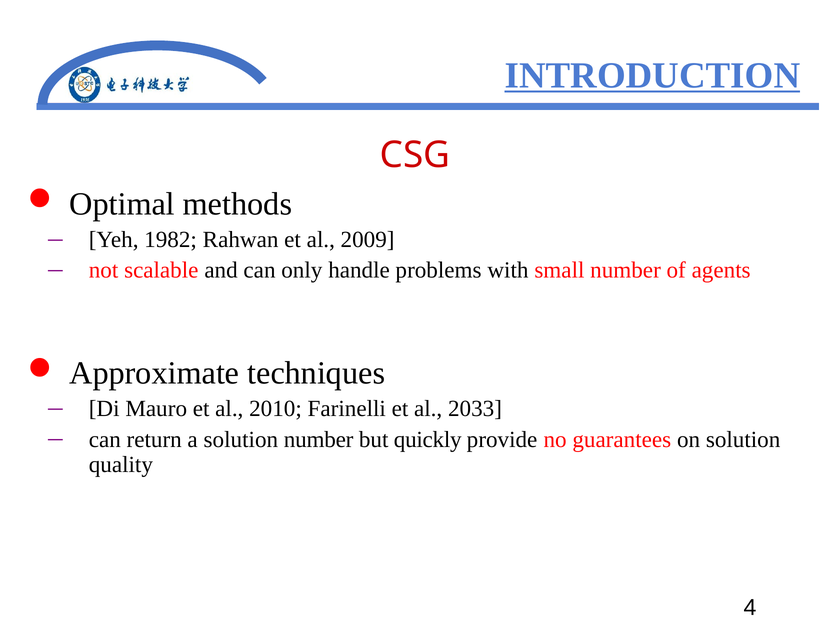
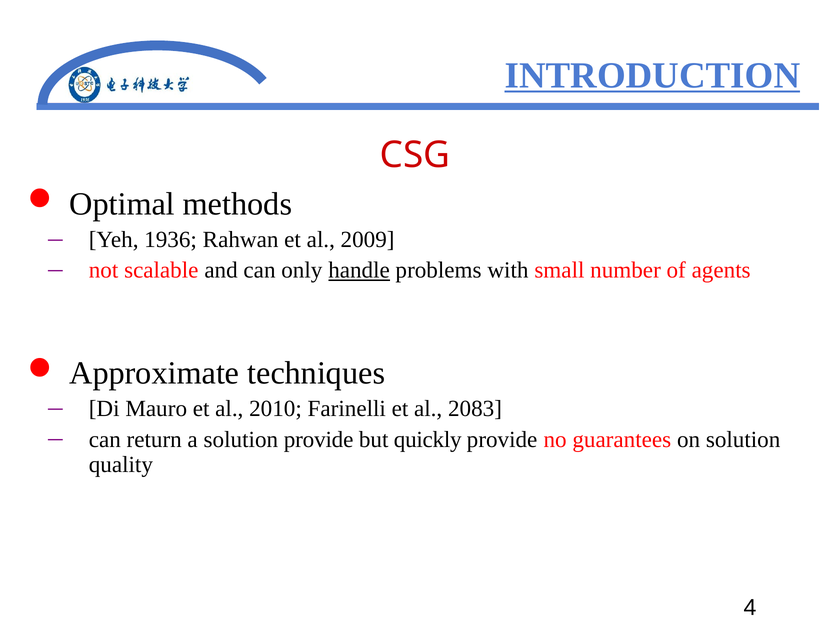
1982: 1982 -> 1936
handle underline: none -> present
2033: 2033 -> 2083
solution number: number -> provide
